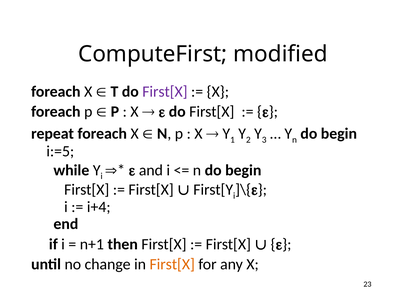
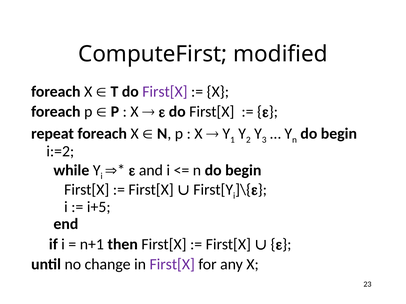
i:=5: i:=5 -> i:=2
i+4: i+4 -> i+5
First[X at (172, 265) colour: orange -> purple
